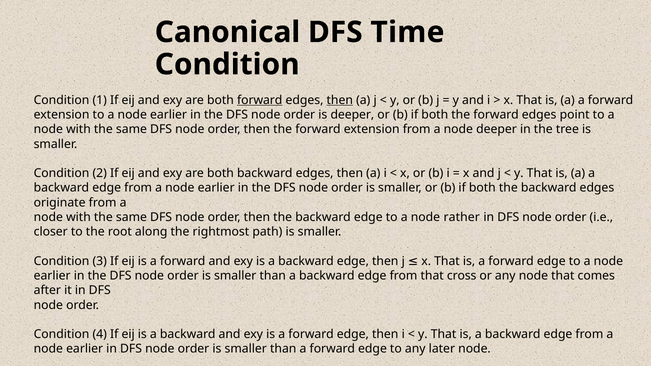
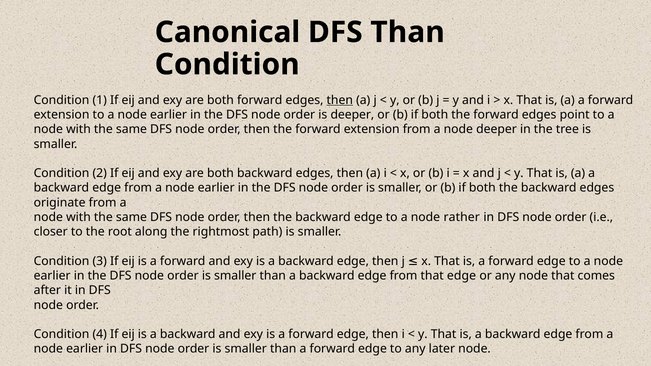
DFS Time: Time -> Than
forward at (260, 100) underline: present -> none
that cross: cross -> edge
